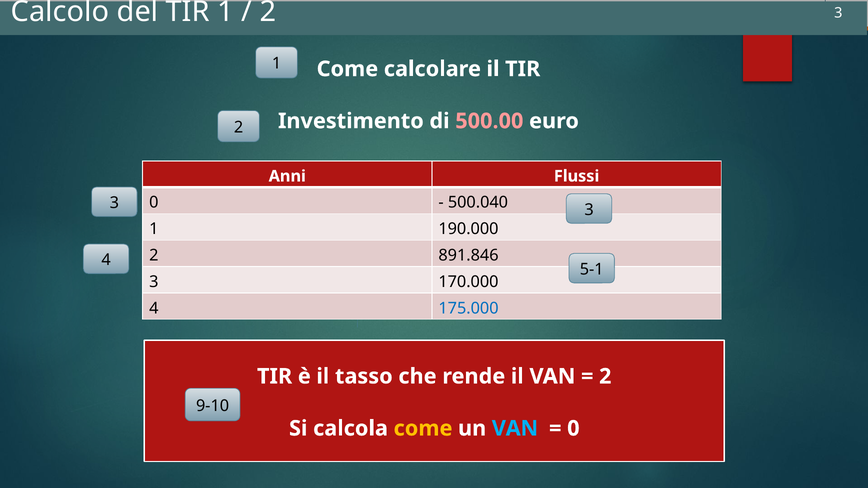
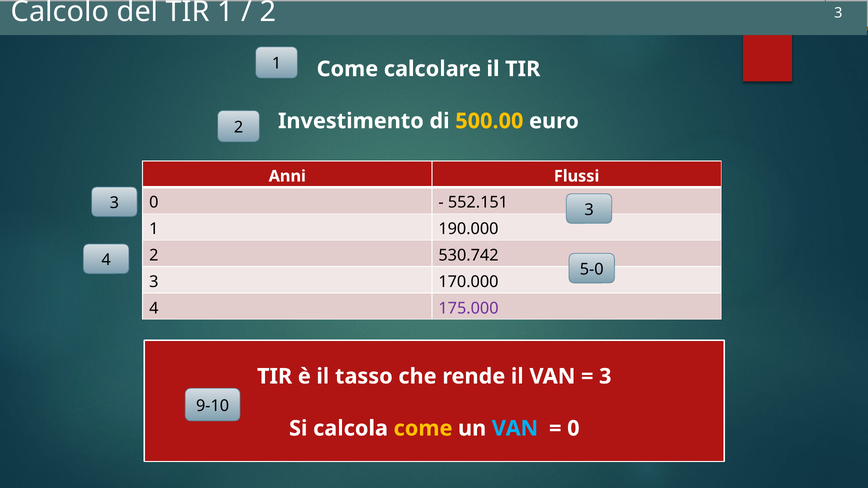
500.00 colour: pink -> yellow
500.040: 500.040 -> 552.151
891.846: 891.846 -> 530.742
5-1: 5-1 -> 5-0
175.000 colour: blue -> purple
2 at (605, 377): 2 -> 3
